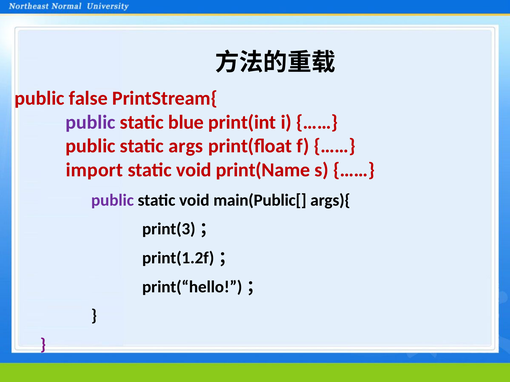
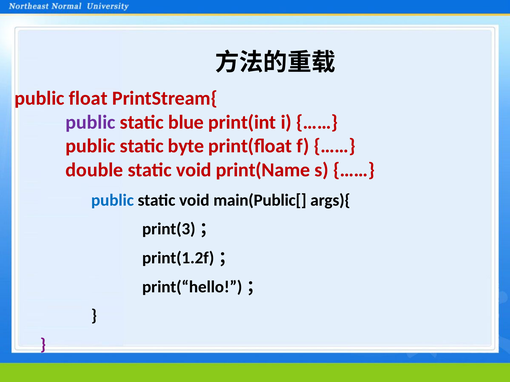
false: false -> float
args: args -> byte
import: import -> double
public at (113, 200) colour: purple -> blue
